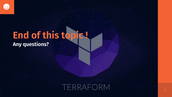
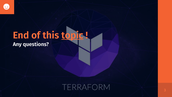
topic underline: none -> present
